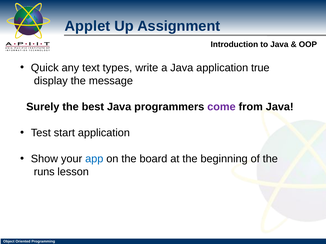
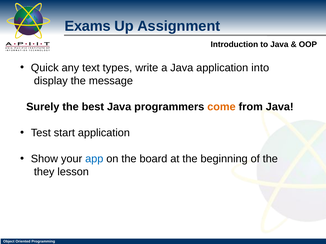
Applet: Applet -> Exams
true: true -> into
come colour: purple -> orange
runs: runs -> they
